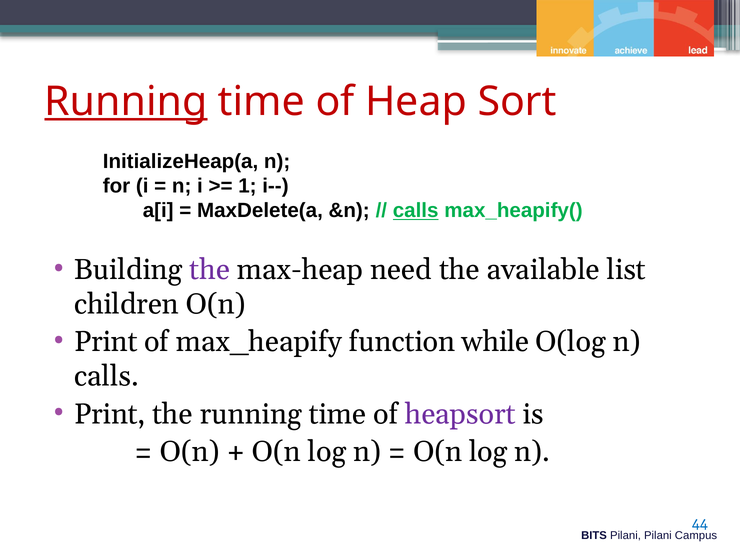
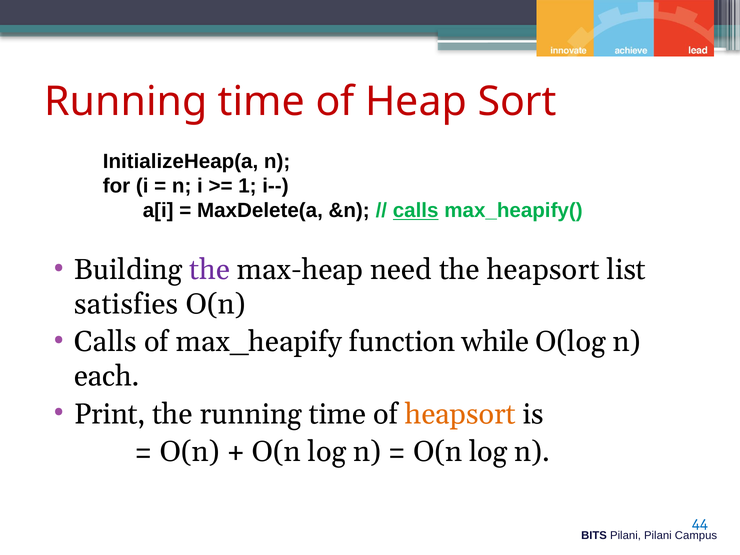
Running at (126, 102) underline: present -> none
the available: available -> heapsort
children: children -> satisfies
Print at (106, 342): Print -> Calls
calls at (107, 376): calls -> each
heapsort at (460, 414) colour: purple -> orange
